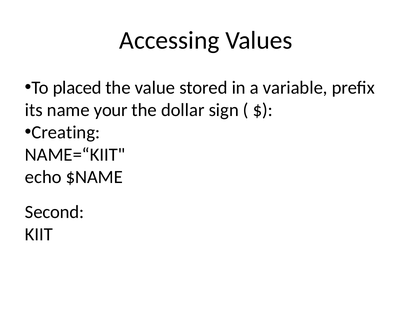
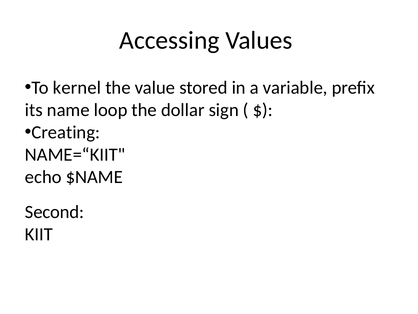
placed: placed -> kernel
your: your -> loop
